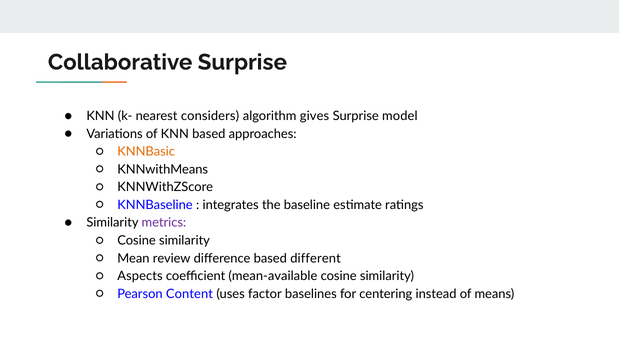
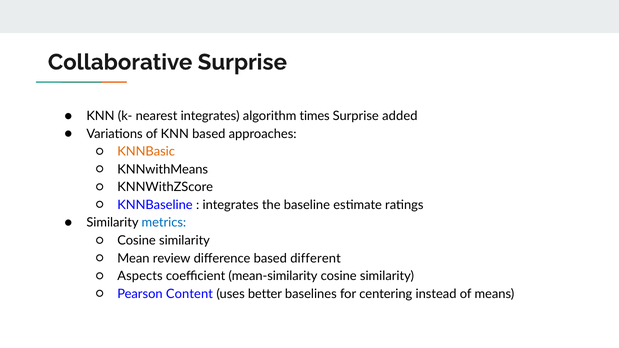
nearest considers: considers -> integrates
gives: gives -> times
model: model -> added
metrics colour: purple -> blue
mean-available: mean-available -> mean-similarity
factor: factor -> better
